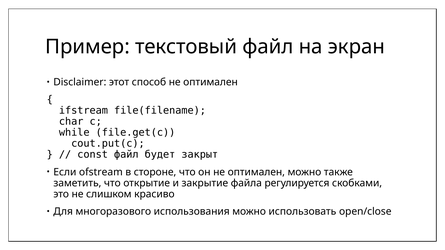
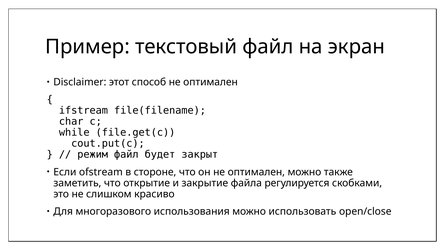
сonst: сonst -> режим
